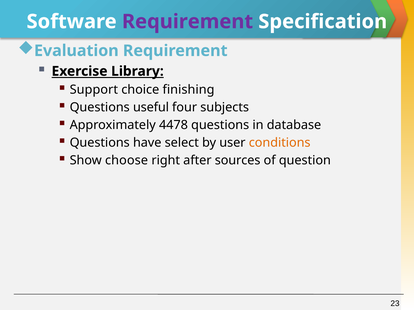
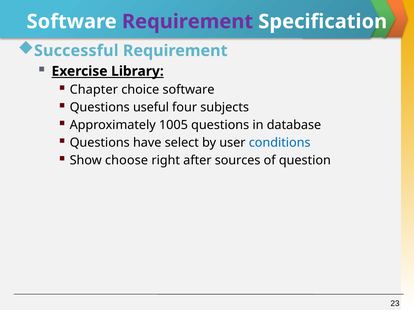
Evaluation: Evaluation -> Successful
Support: Support -> Chapter
choice finishing: finishing -> software
4478: 4478 -> 1005
conditions colour: orange -> blue
